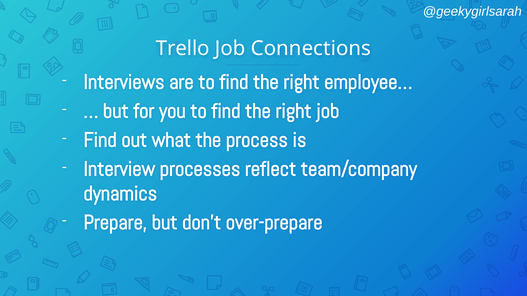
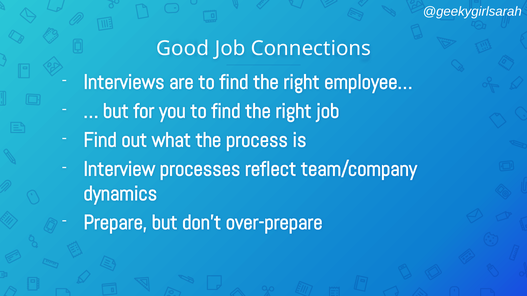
Trello: Trello -> Good
